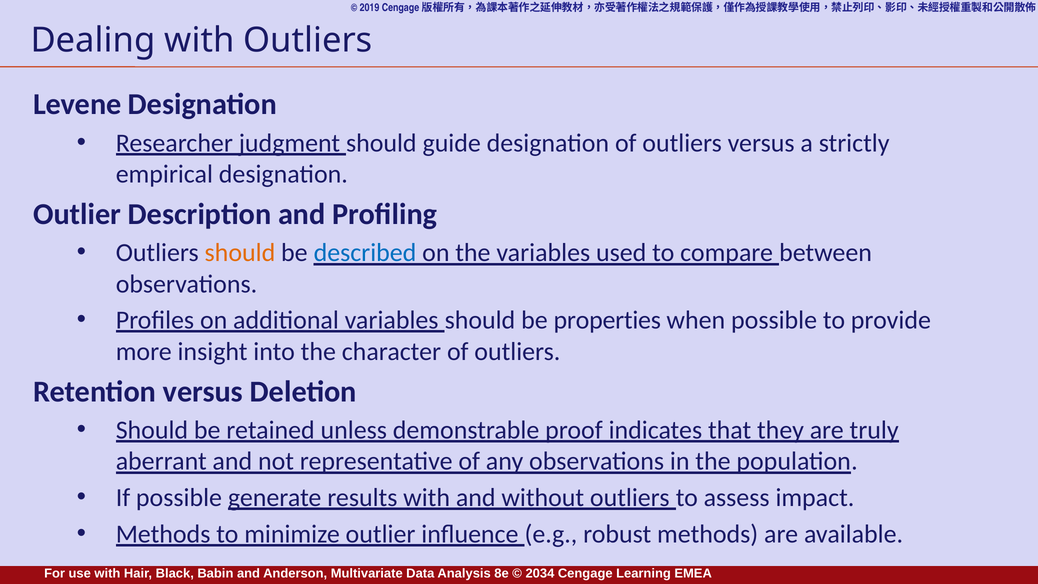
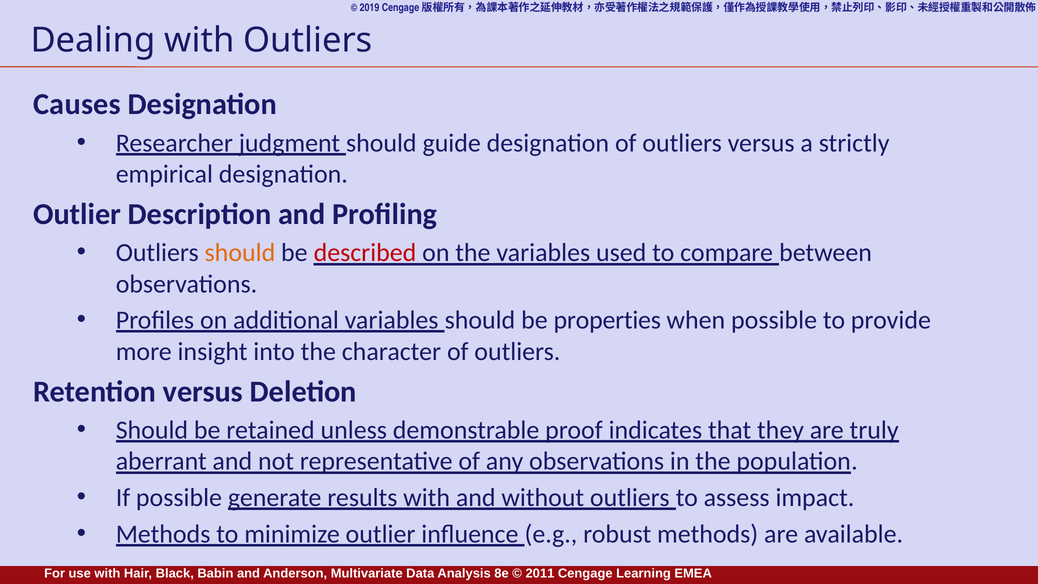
Levene: Levene -> Causes
described colour: blue -> red
2034: 2034 -> 2011
